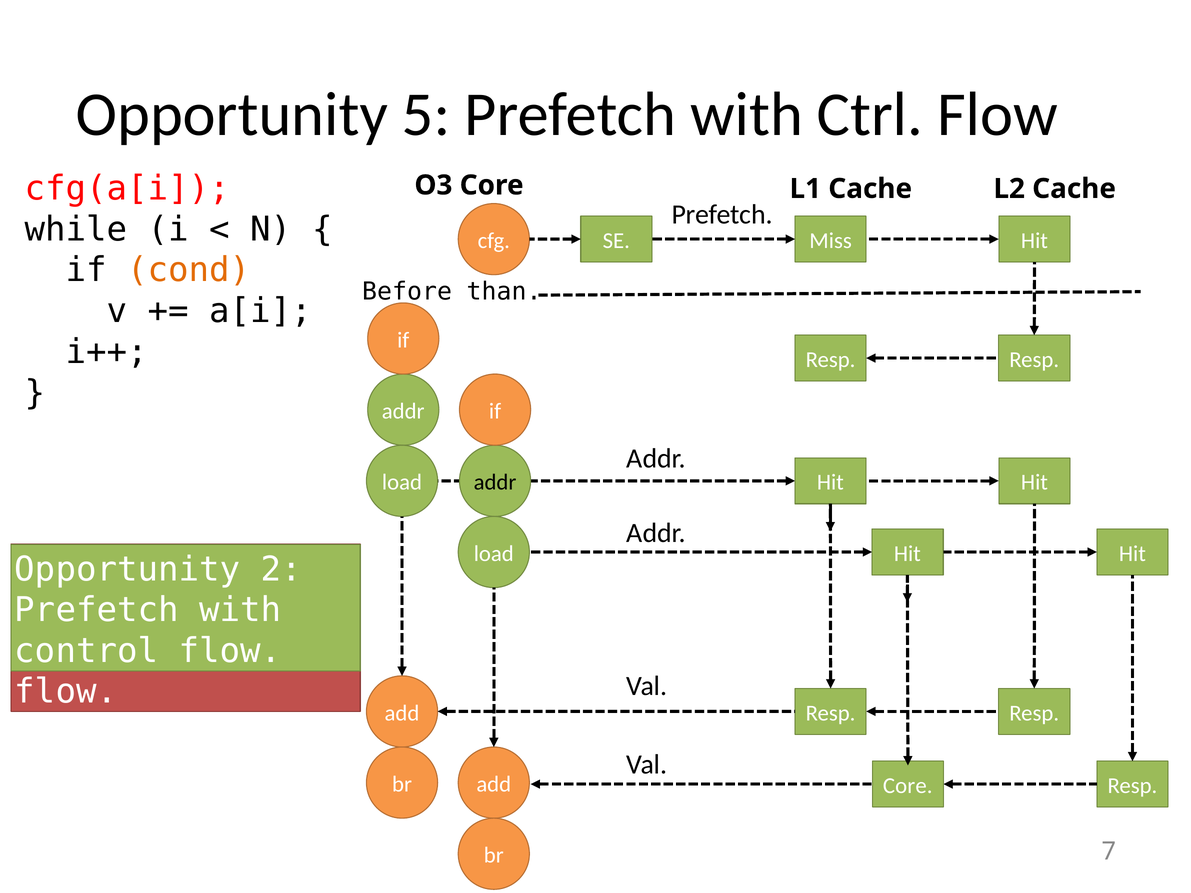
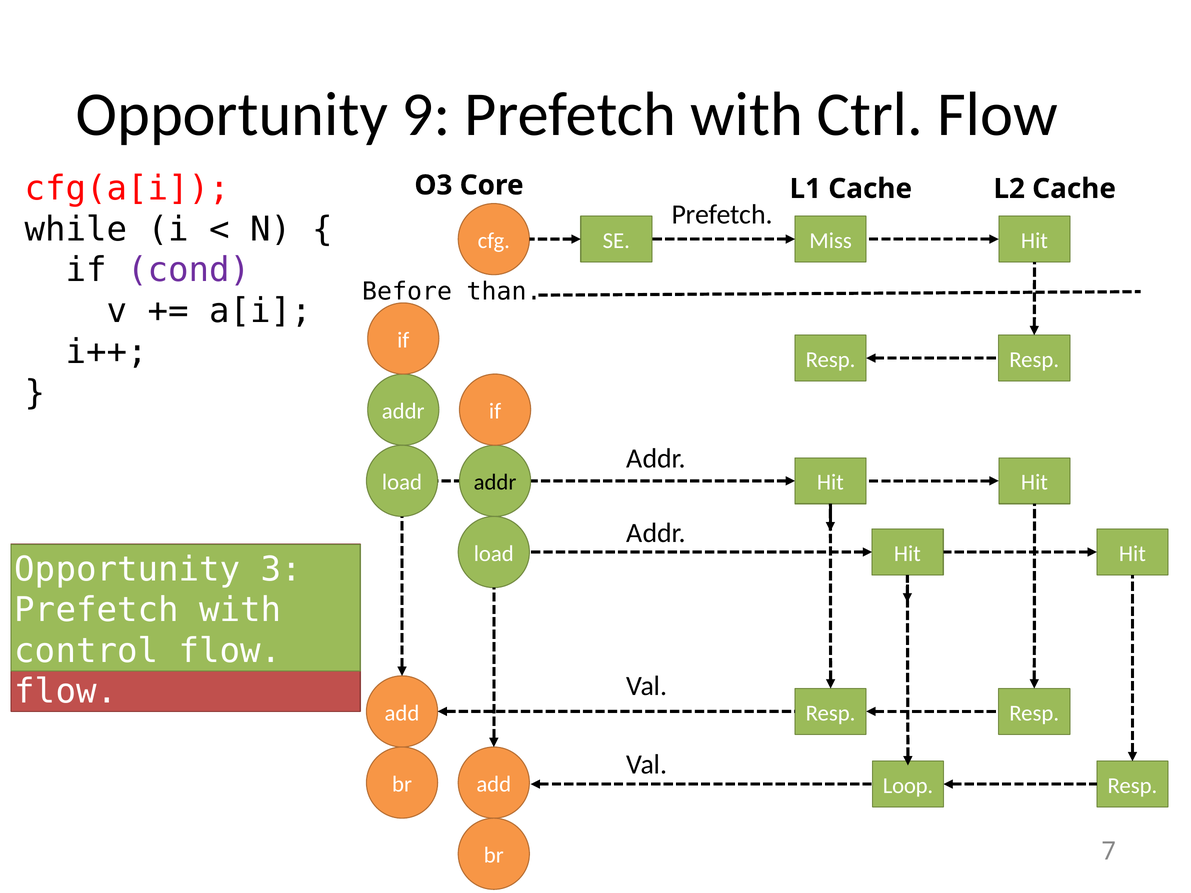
5: 5 -> 9
cond colour: orange -> purple
2: 2 -> 3
Core at (908, 786): Core -> Loop
